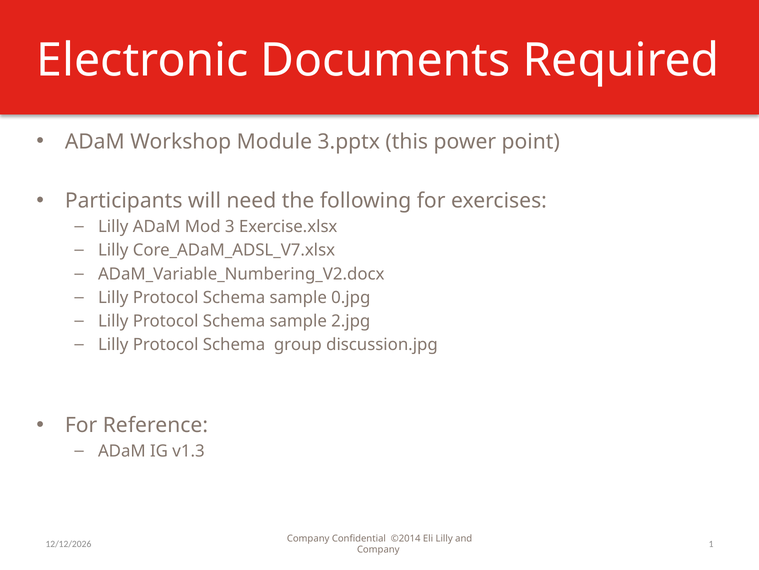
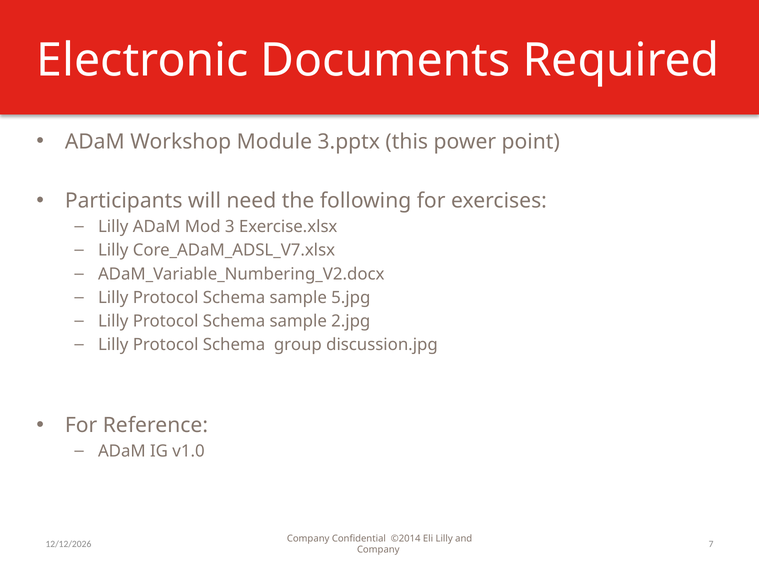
0.jpg: 0.jpg -> 5.jpg
v1.3: v1.3 -> v1.0
1: 1 -> 7
